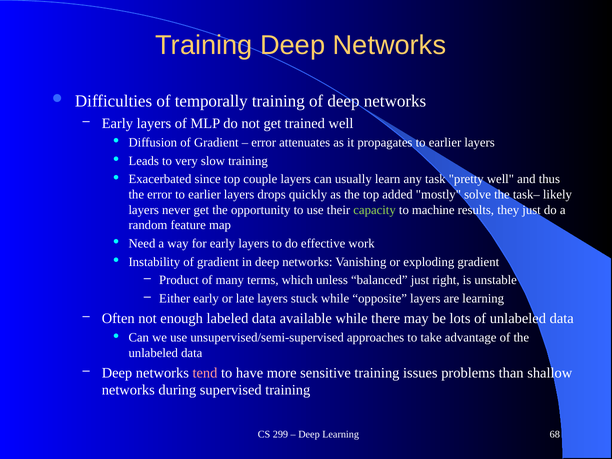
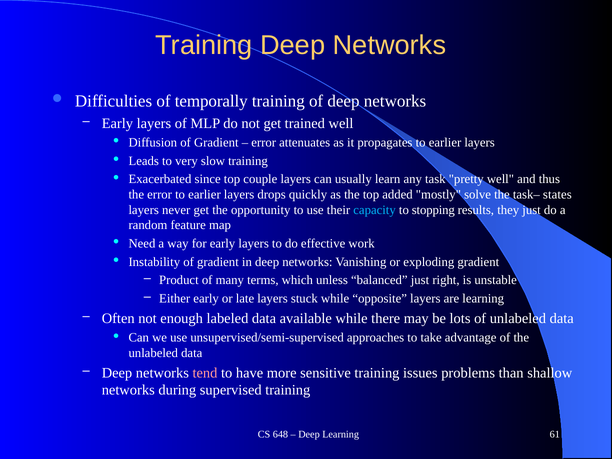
likely: likely -> states
capacity colour: light green -> light blue
machine: machine -> stopping
299: 299 -> 648
68: 68 -> 61
